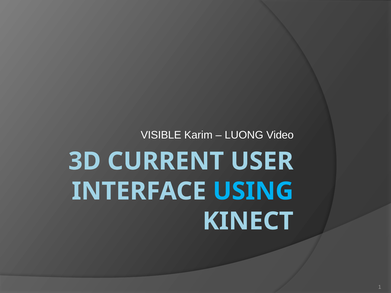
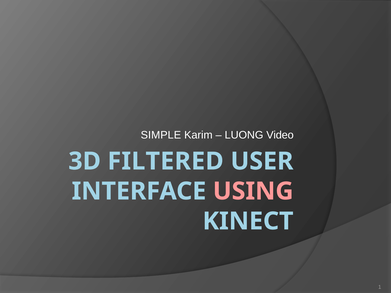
VISIBLE: VISIBLE -> SIMPLE
CURRENT: CURRENT -> FILTERED
USING colour: light blue -> pink
